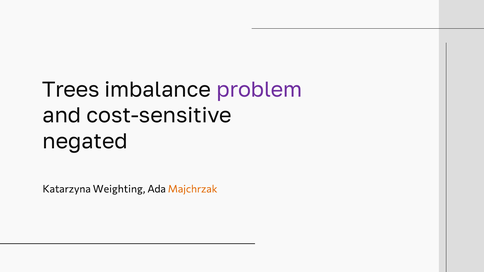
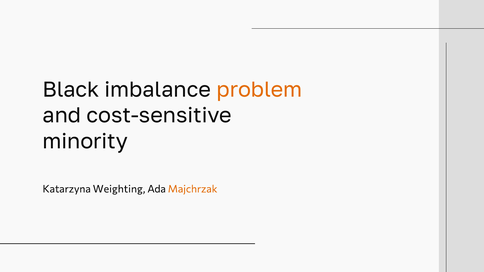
Trees: Trees -> Black
problem colour: purple -> orange
negated: negated -> minority
